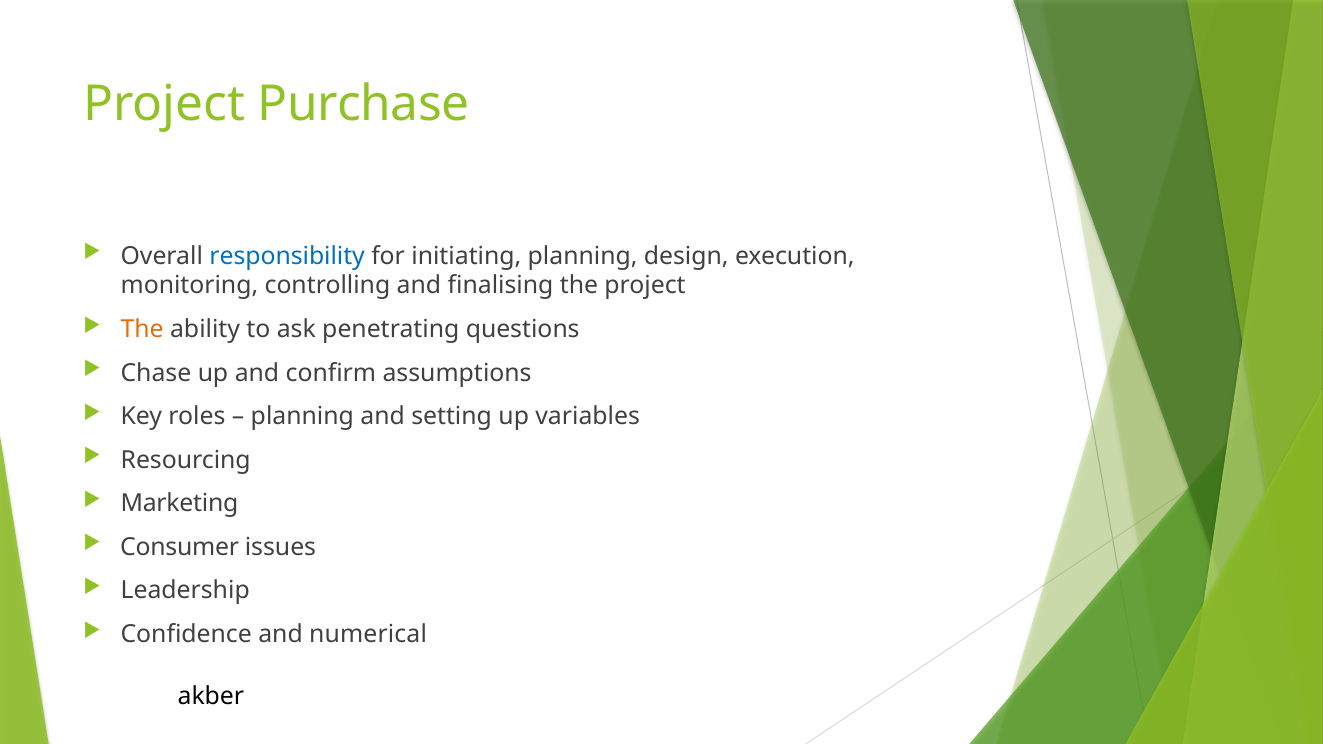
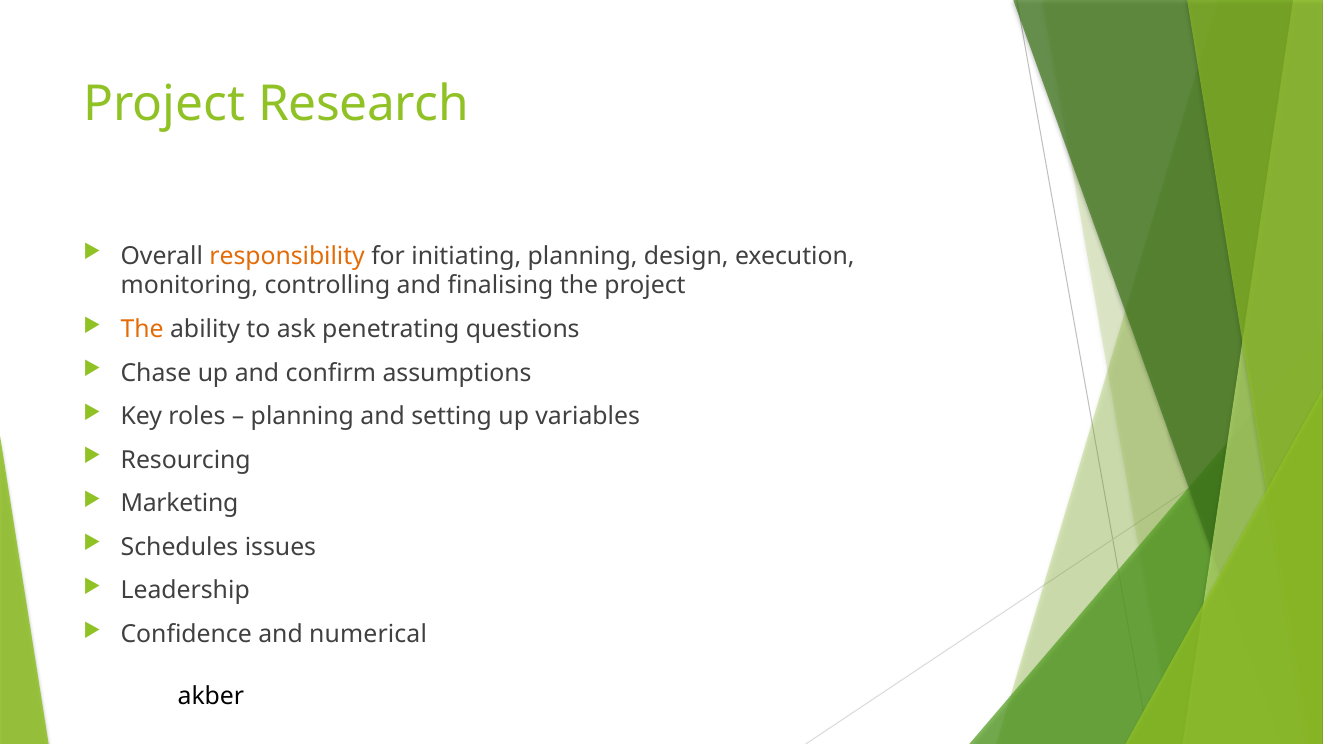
Purchase: Purchase -> Research
responsibility colour: blue -> orange
Consumer: Consumer -> Schedules
